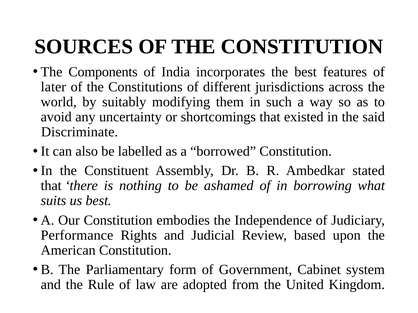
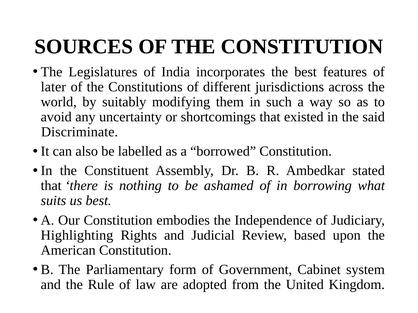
Components: Components -> Legislatures
Performance: Performance -> Highlighting
